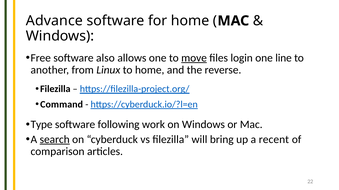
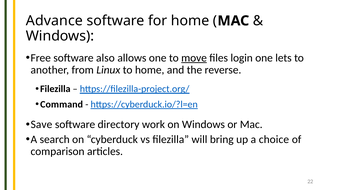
line: line -> lets
Type: Type -> Save
following: following -> directory
search underline: present -> none
recent: recent -> choice
